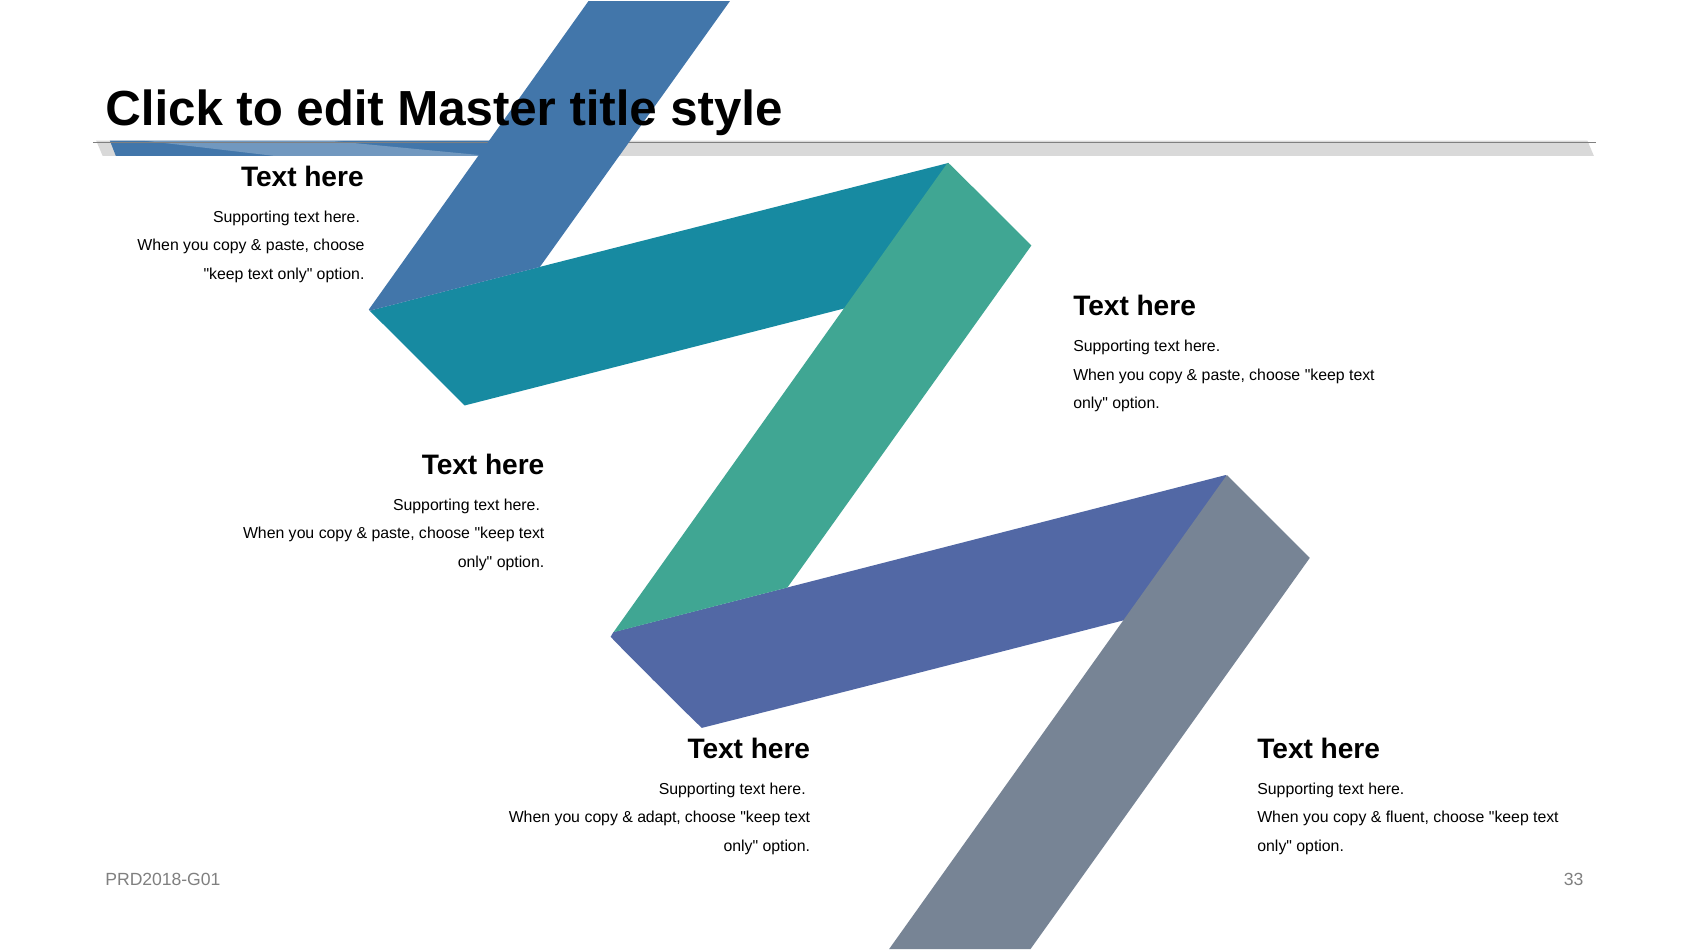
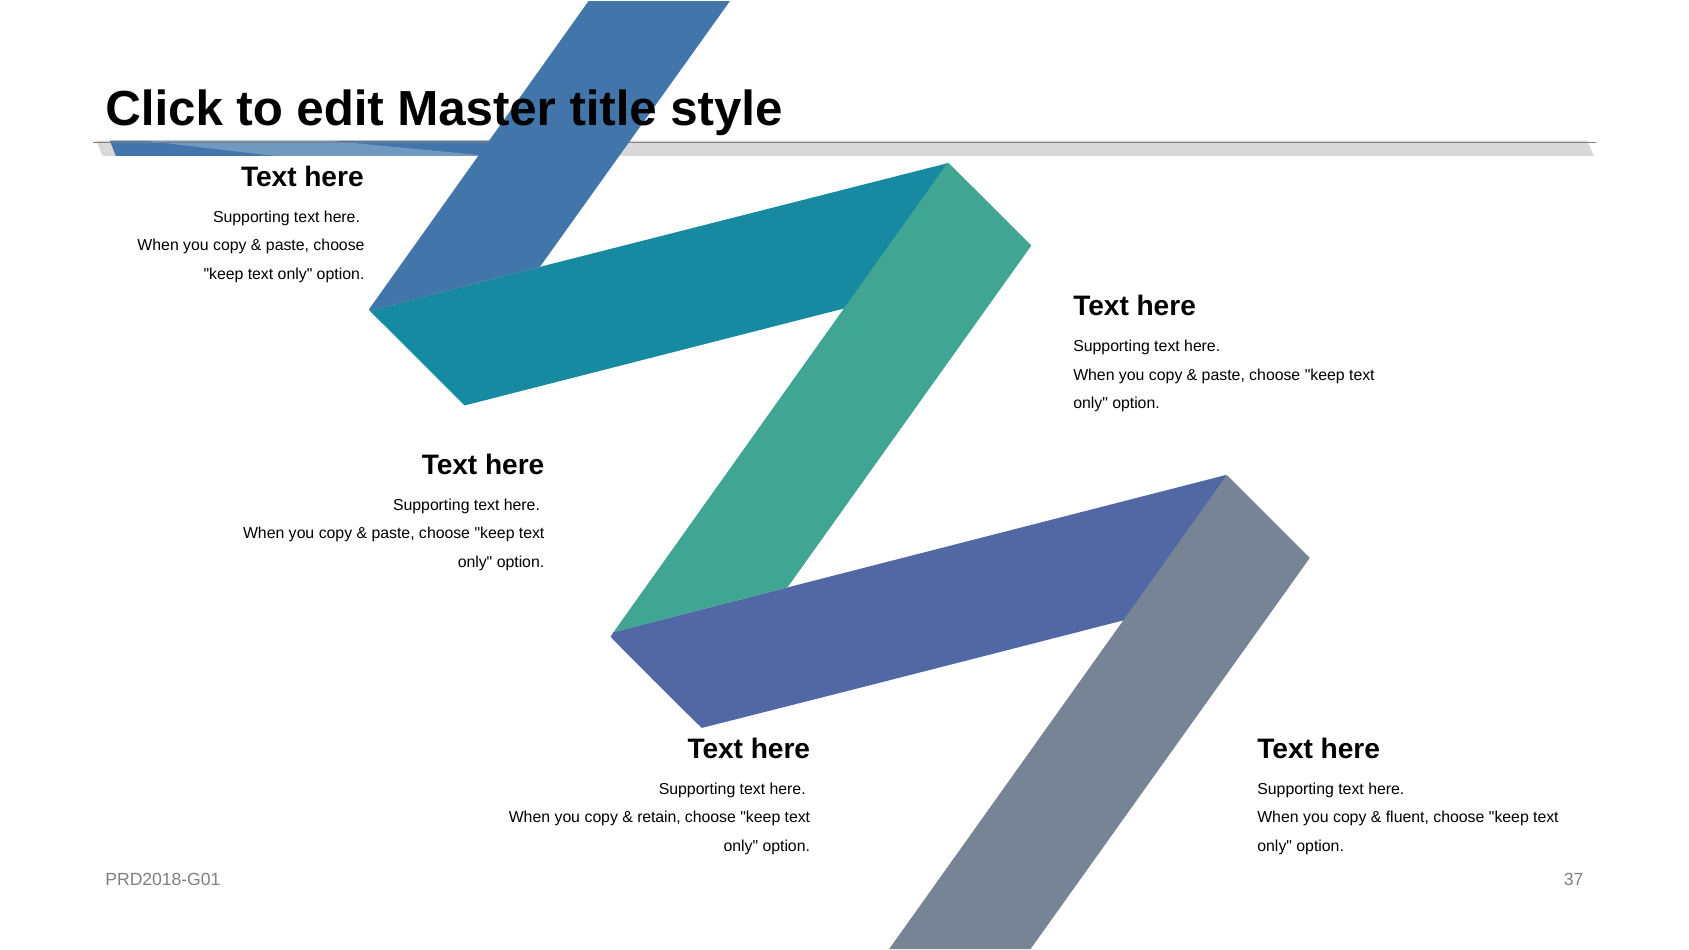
adapt: adapt -> retain
33: 33 -> 37
